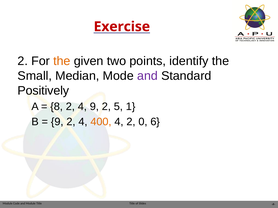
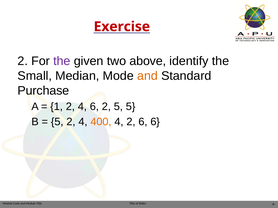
the at (62, 61) colour: orange -> purple
points: points -> above
and at (147, 76) colour: purple -> orange
Positively: Positively -> Purchase
8: 8 -> 1
4 9: 9 -> 6
5 1: 1 -> 5
9 at (57, 122): 9 -> 5
2 0: 0 -> 6
